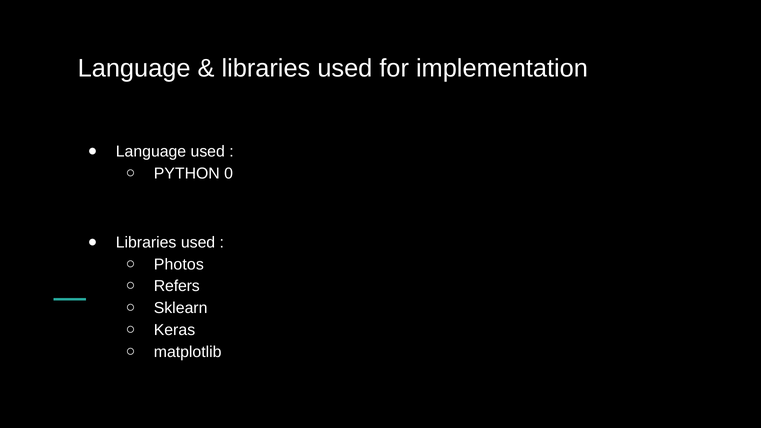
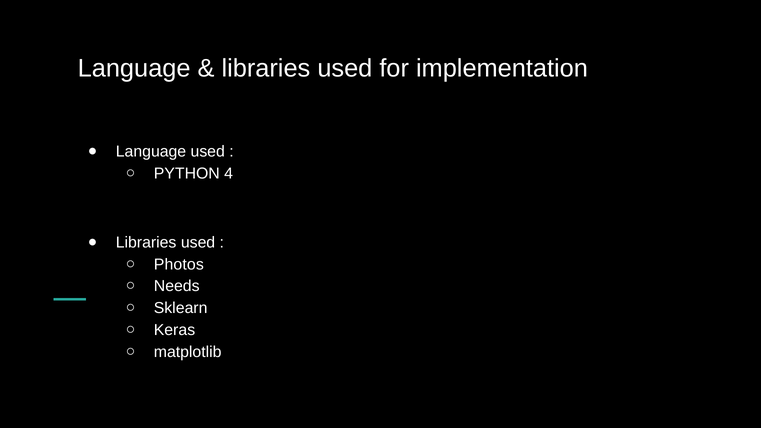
0: 0 -> 4
Refers: Refers -> Needs
